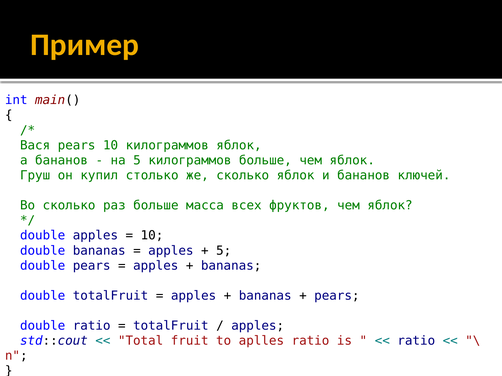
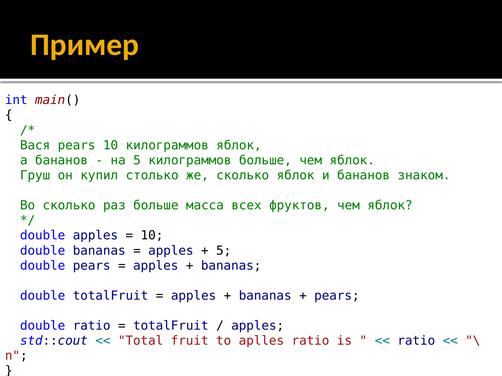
ключей: ключей -> знаком
